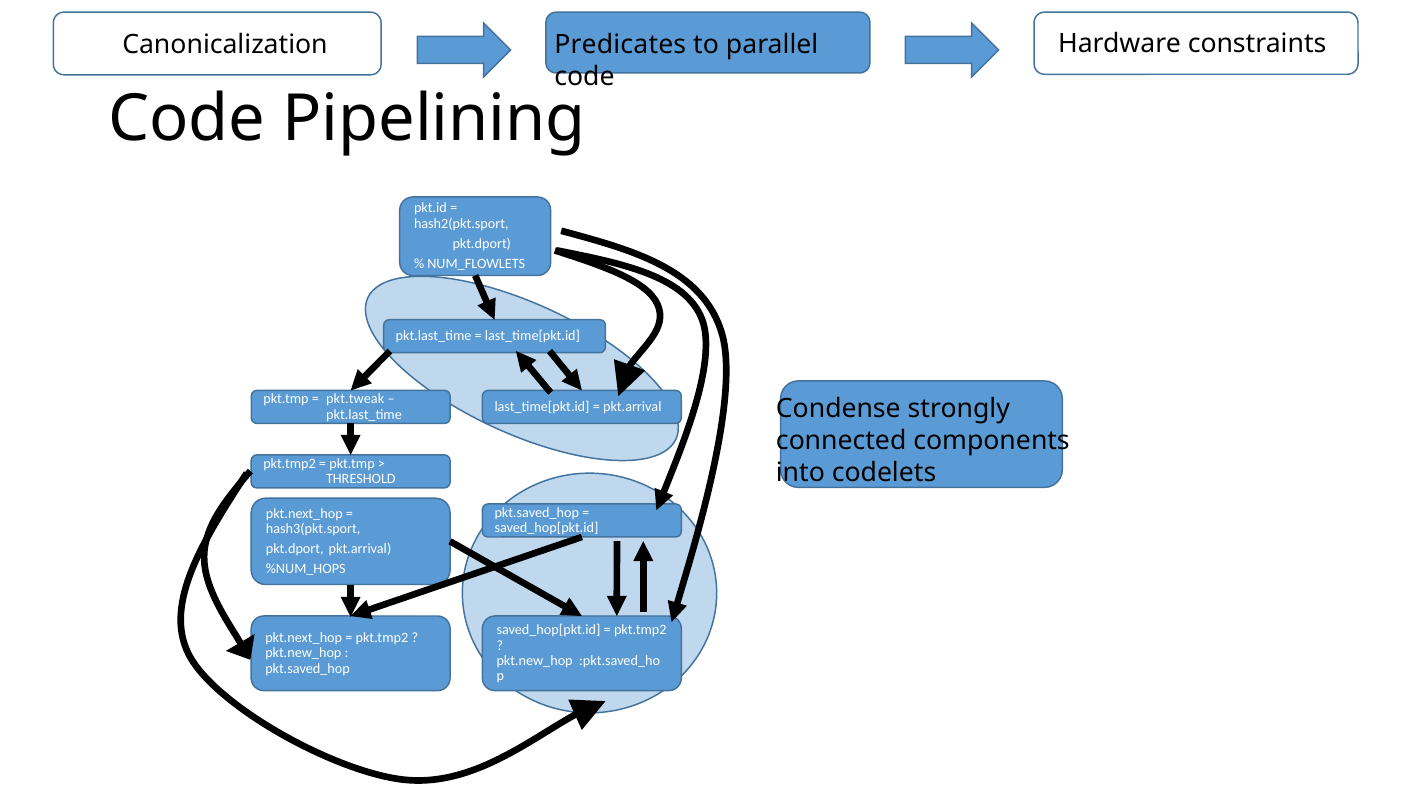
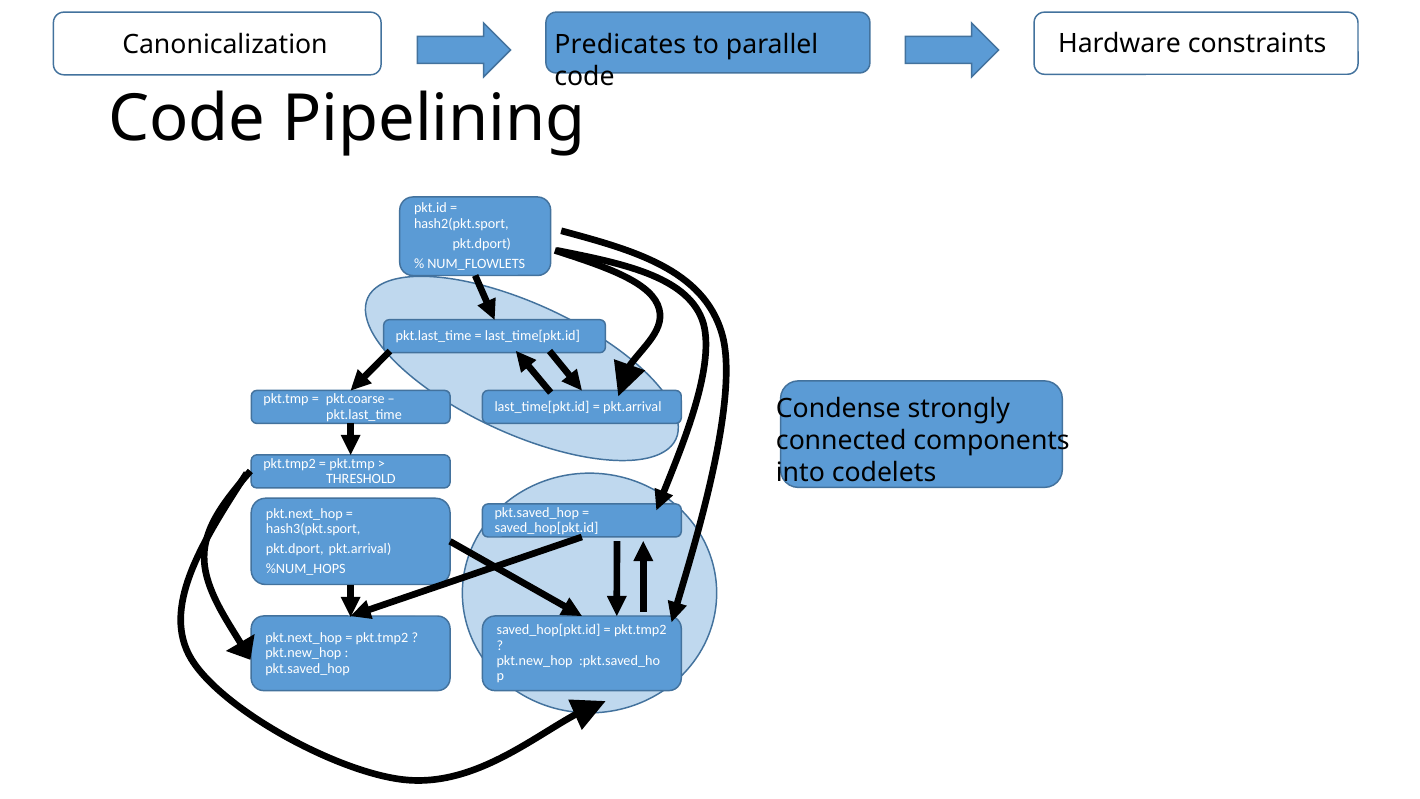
pkt.tweak: pkt.tweak -> pkt.coarse
